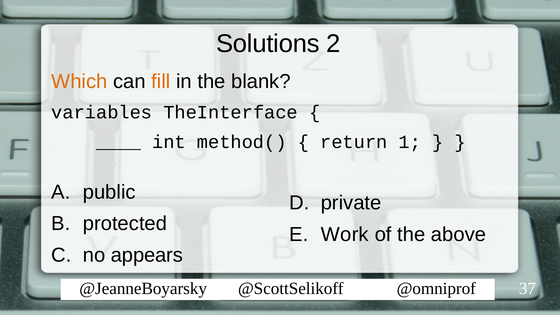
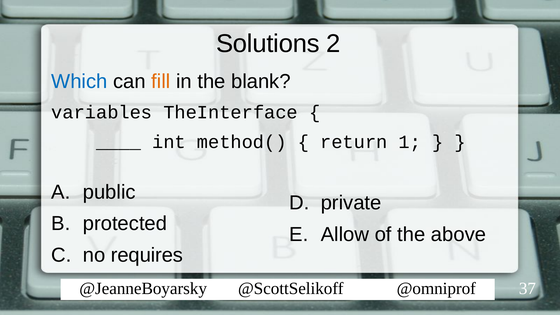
Which colour: orange -> blue
Work: Work -> Allow
appears: appears -> requires
